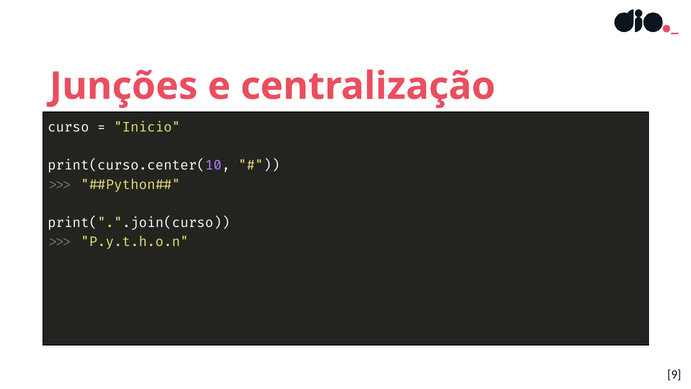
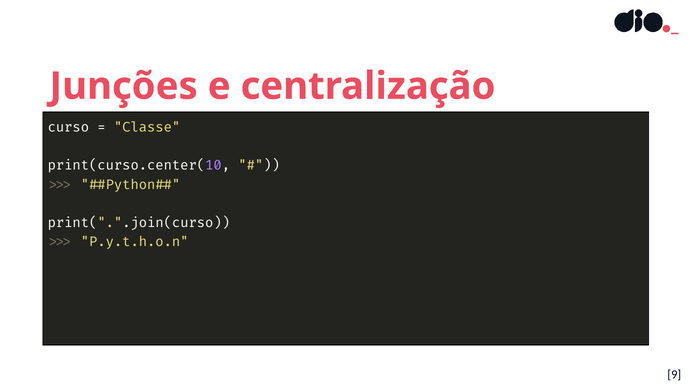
Inicio: Inicio -> Classe
